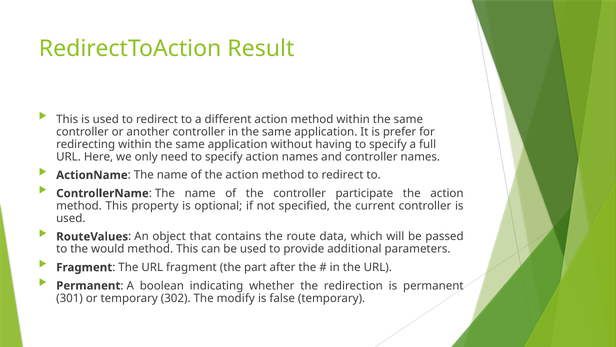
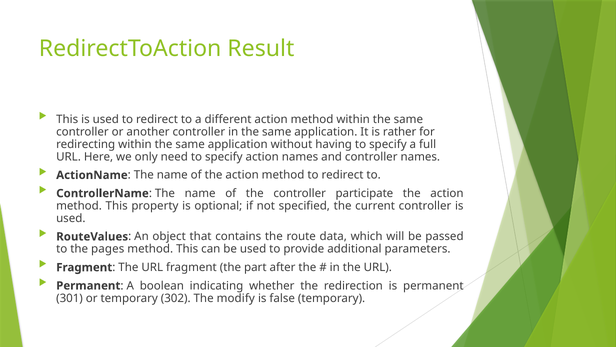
prefer: prefer -> rather
would: would -> pages
